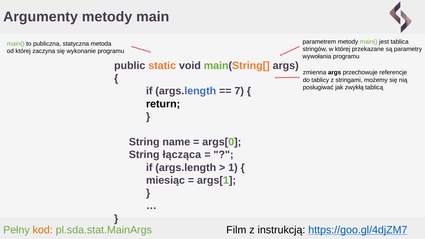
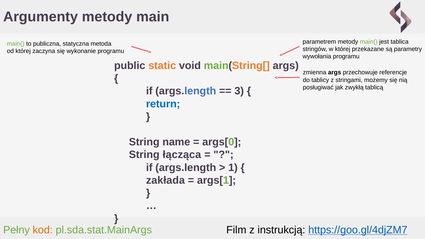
7: 7 -> 3
return colour: black -> blue
miesiąc: miesiąc -> zakłada
